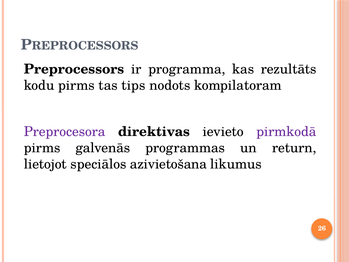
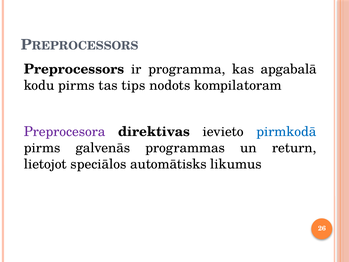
rezultāts: rezultāts -> apgabalā
pirmkodā colour: purple -> blue
azivietošana: azivietošana -> automātisks
